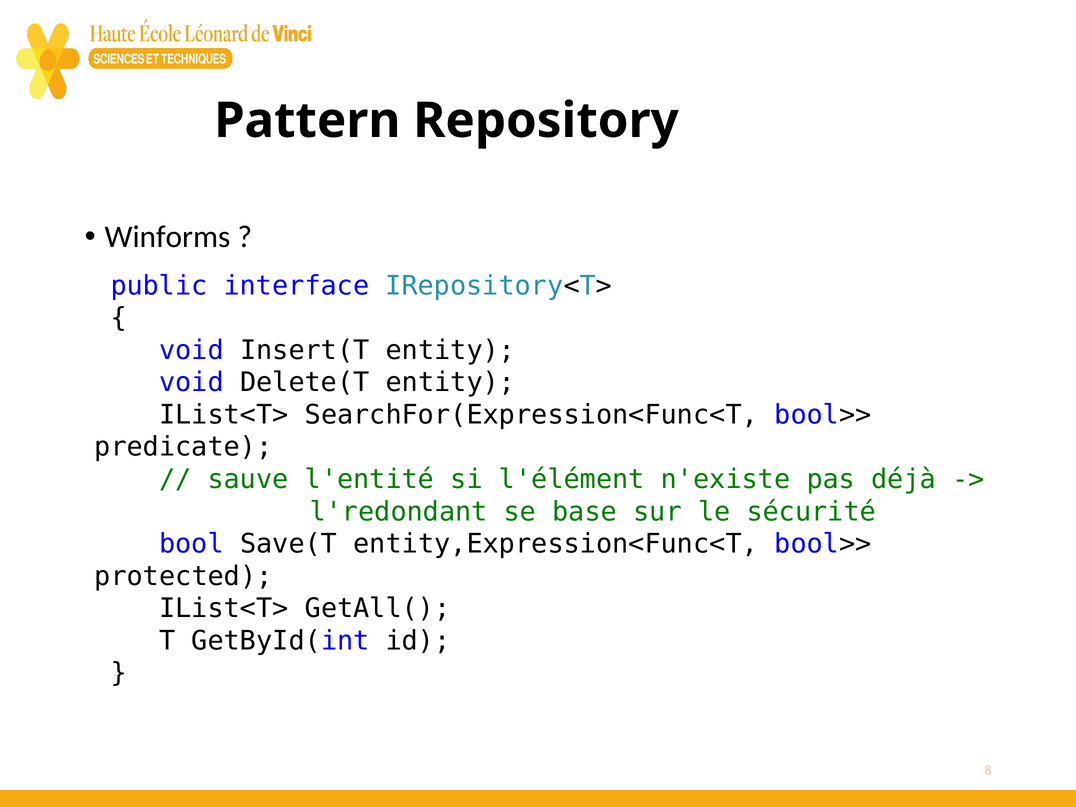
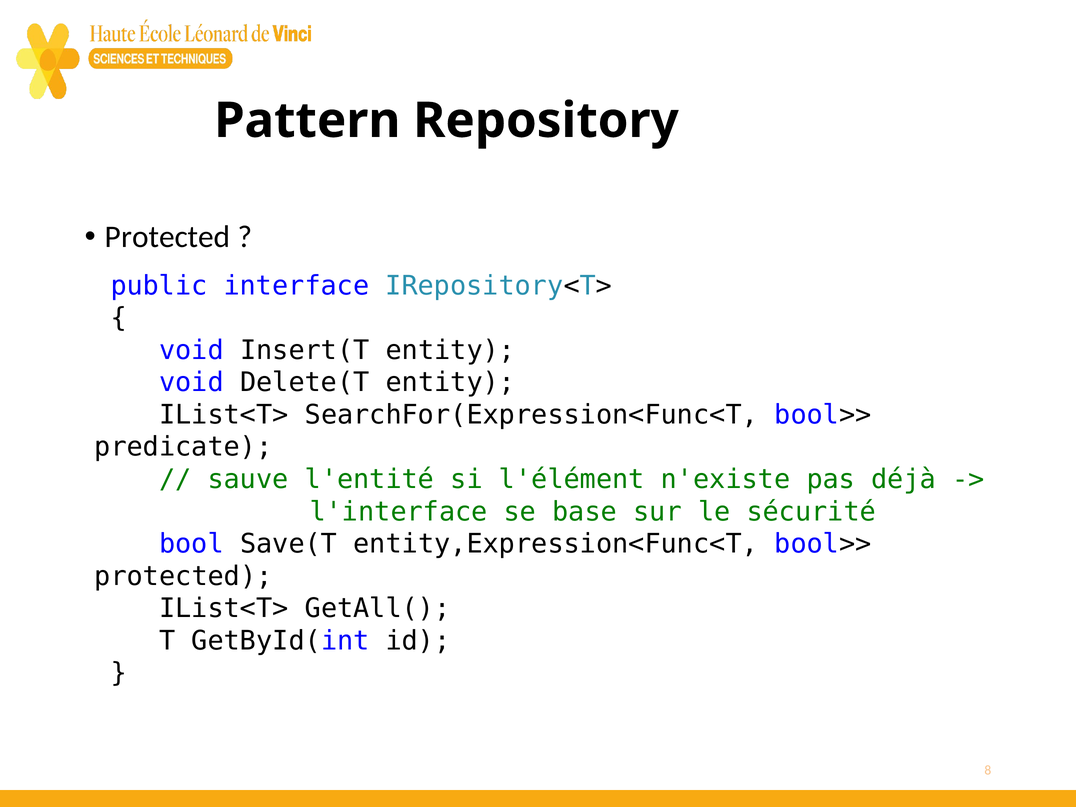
Winforms at (168, 237): Winforms -> Protected
l'redondant: l'redondant -> l'interface
